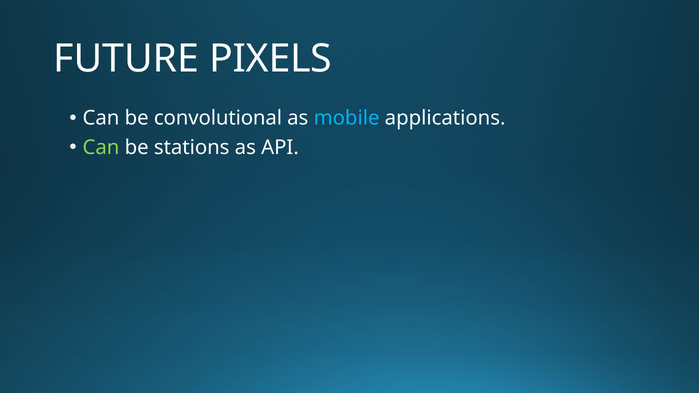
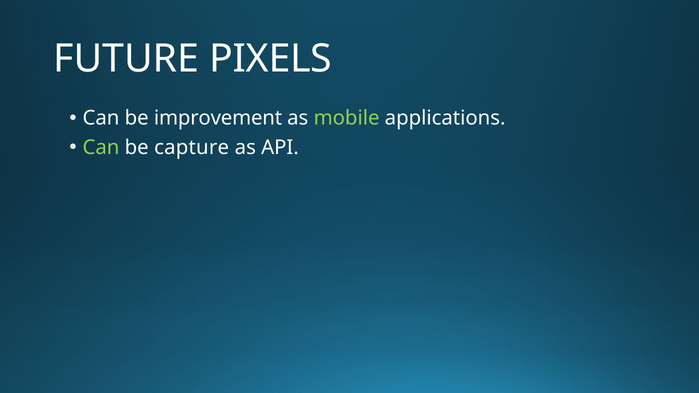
convolutional: convolutional -> improvement
mobile colour: light blue -> light green
stations: stations -> capture
